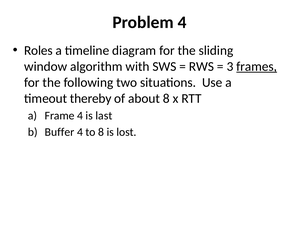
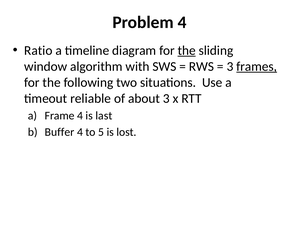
Roles: Roles -> Ratio
the at (187, 50) underline: none -> present
thereby: thereby -> reliable
about 8: 8 -> 3
to 8: 8 -> 5
